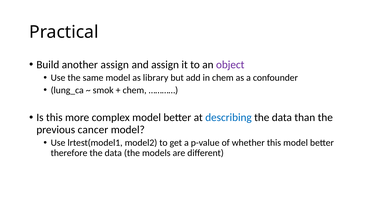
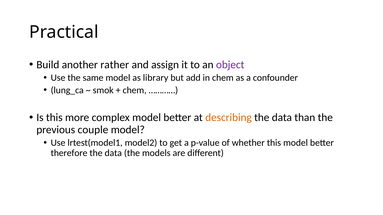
another assign: assign -> rather
describing colour: blue -> orange
cancer: cancer -> couple
